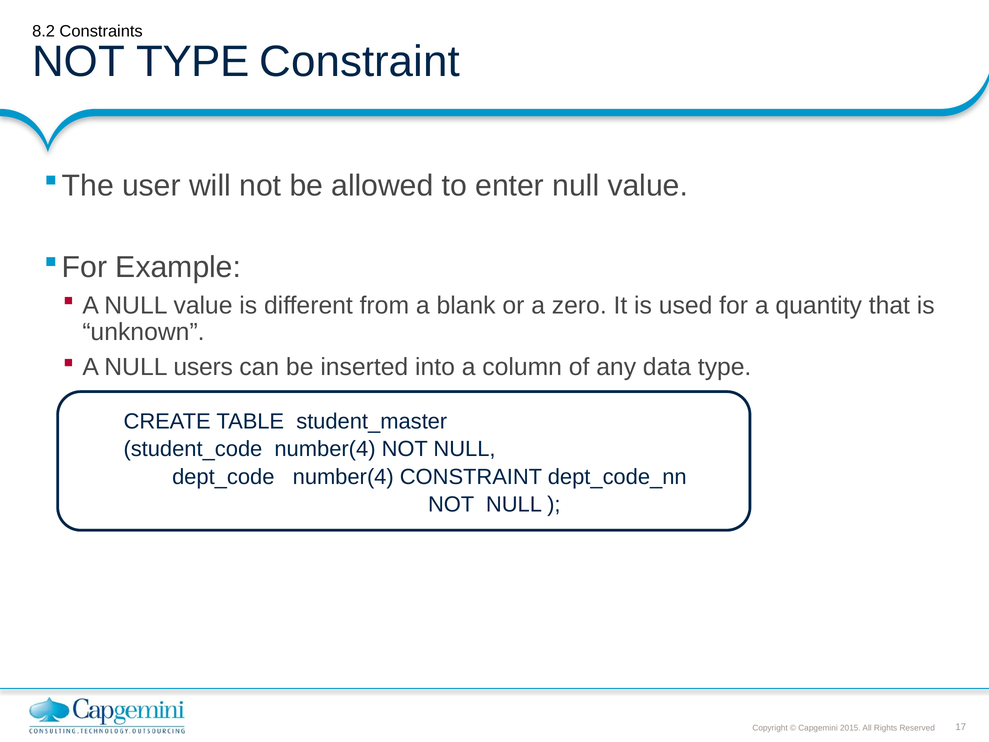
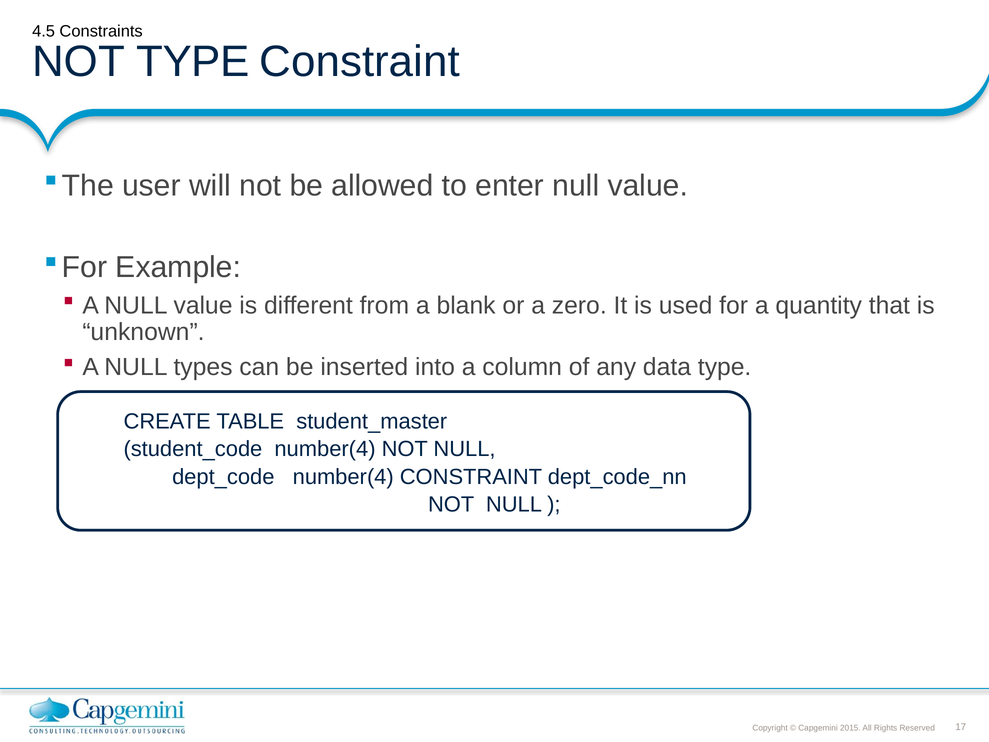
8.2: 8.2 -> 4.5
users: users -> types
